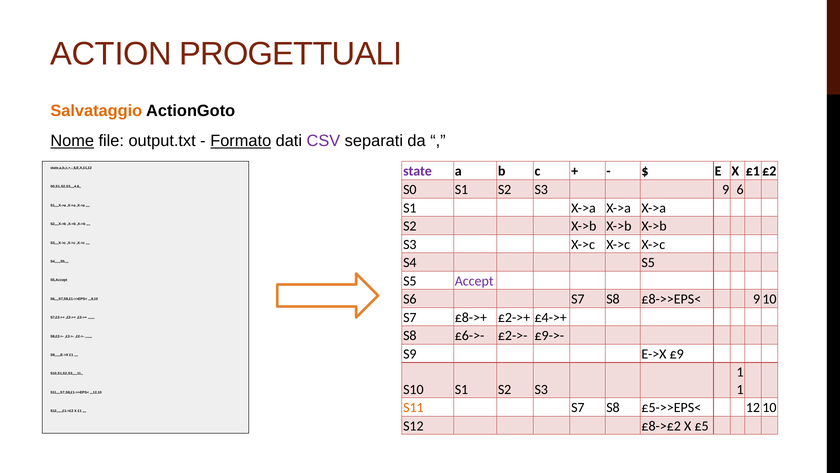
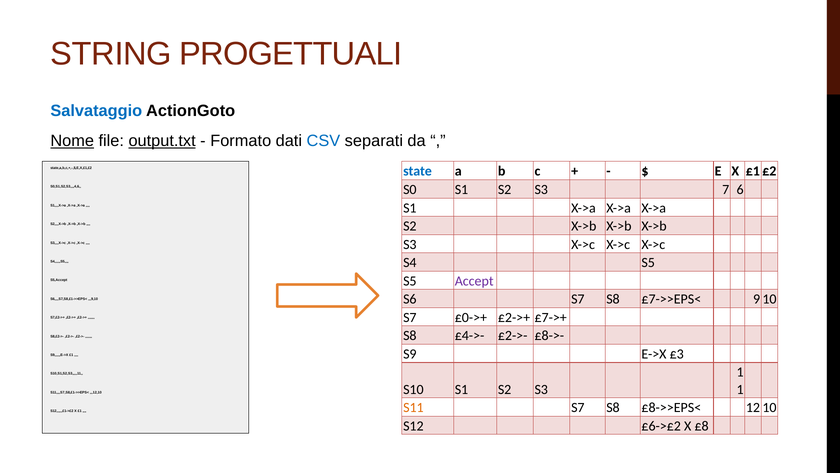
ACTION: ACTION -> STRING
Salvataggio colour: orange -> blue
output.txt underline: none -> present
Formato underline: present -> none
CSV colour: purple -> blue
state colour: purple -> blue
9: 9 -> 7
£8->>EPS<: £8->>EPS< -> £7->>EPS<
£8->+: £8->+ -> £0->+
£4->+: £4->+ -> £7->+
£6->-: £6->- -> £4->-
£9->-: £9->- -> £8->-
£9: £9 -> £3
£5->>EPS<: £5->>EPS< -> £8->>EPS<
£8->£2: £8->£2 -> £6->£2
£5: £5 -> £8
